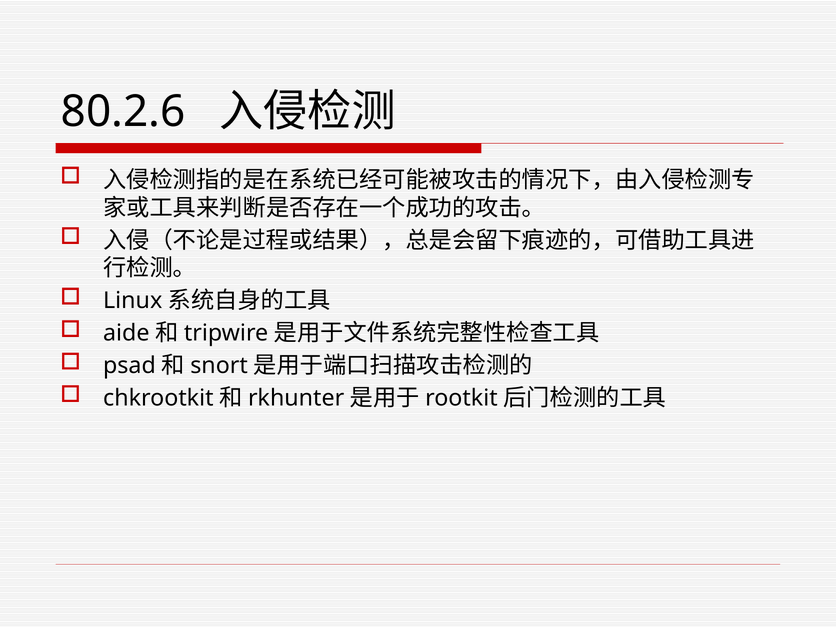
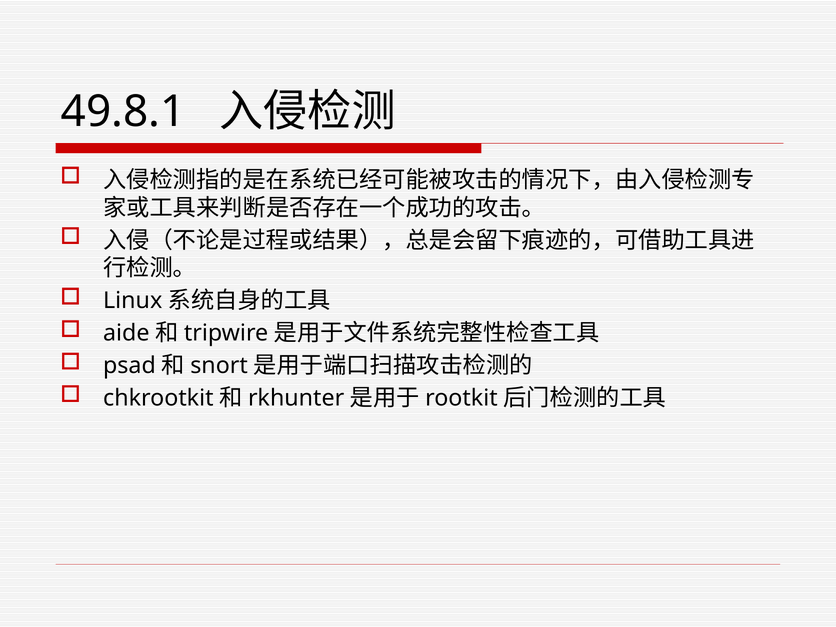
80.2.6: 80.2.6 -> 49.8.1
